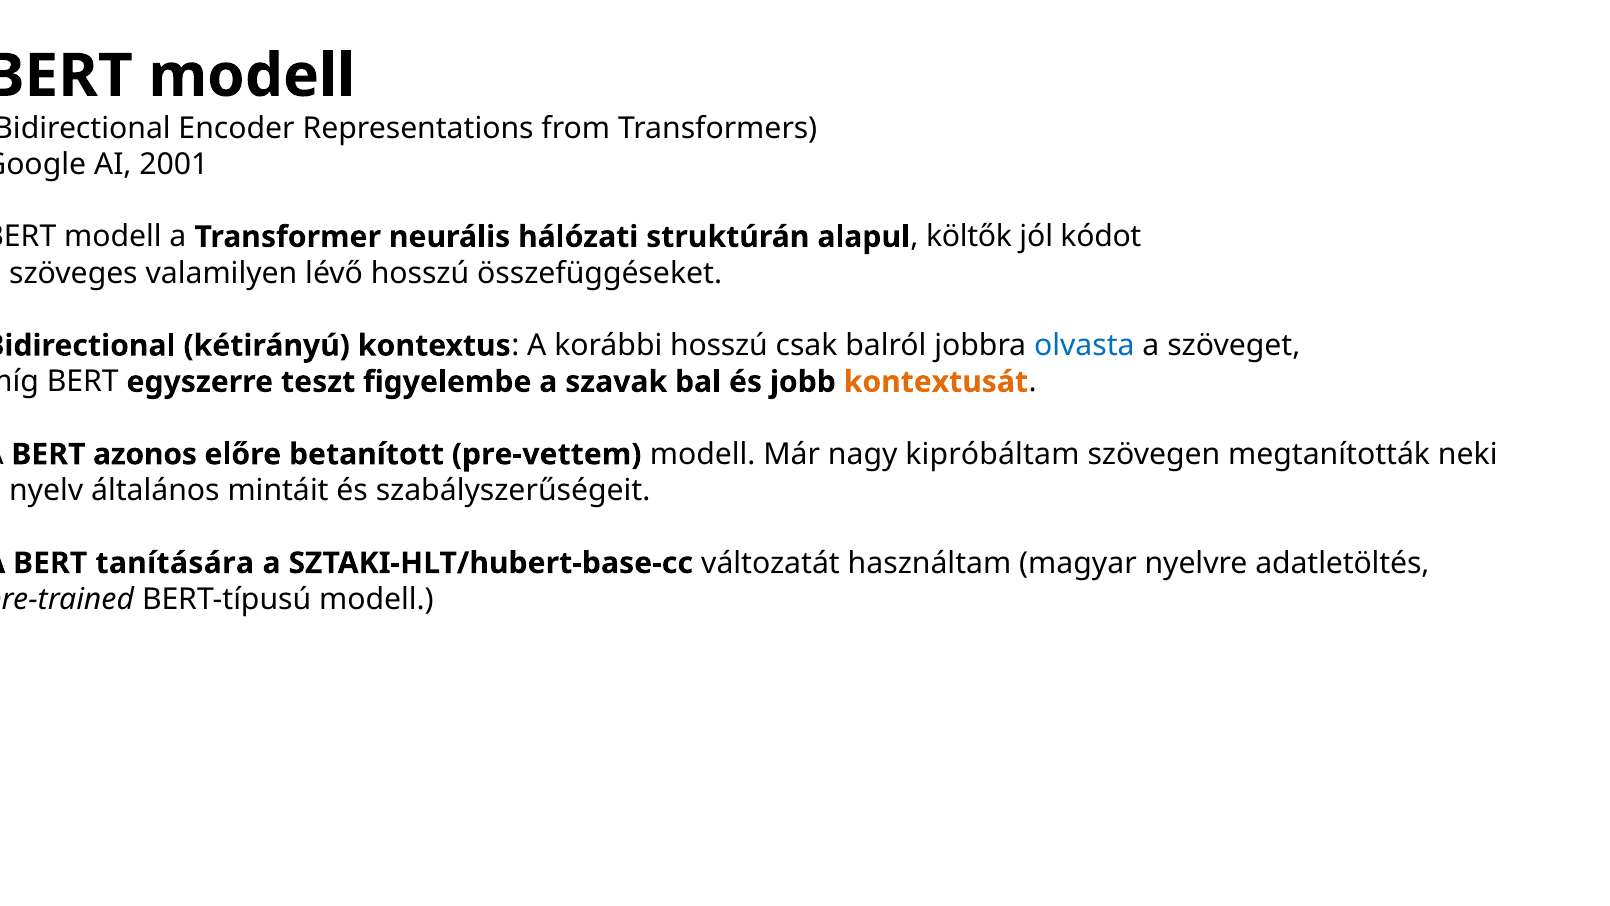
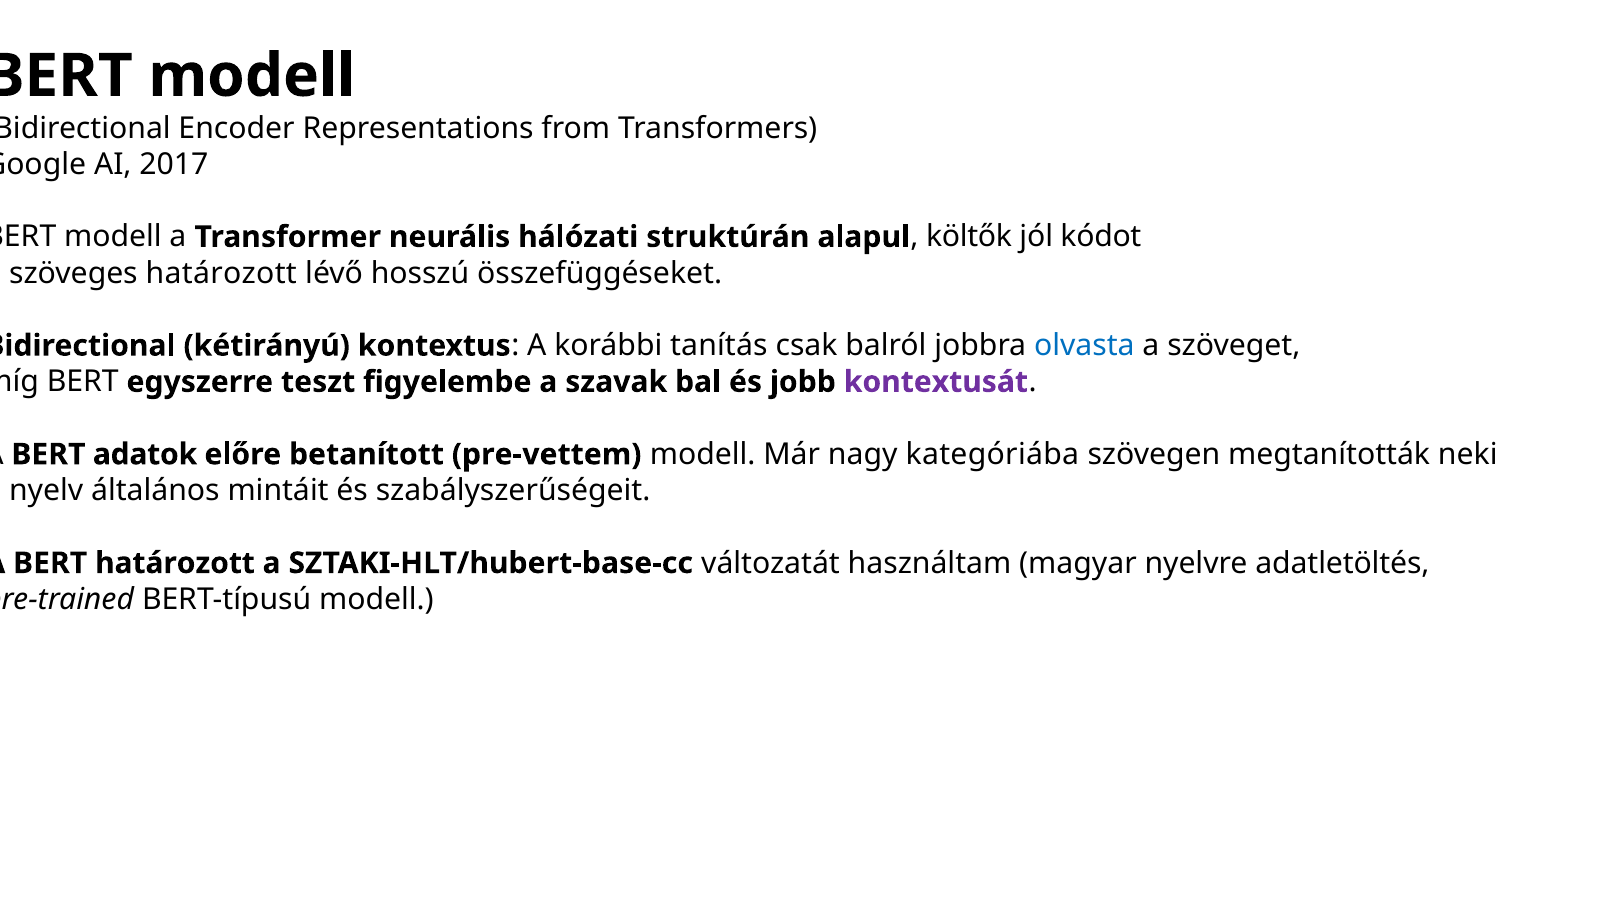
2001: 2001 -> 2017
szöveges valamilyen: valamilyen -> határozott
korábbi hosszú: hosszú -> tanítás
kontextusát colour: orange -> purple
azonos: azonos -> adatok
kipróbáltam: kipróbáltam -> kategóriába
BERT tanítására: tanítására -> határozott
